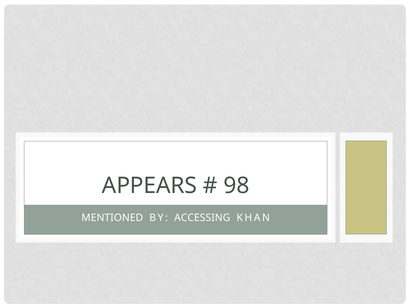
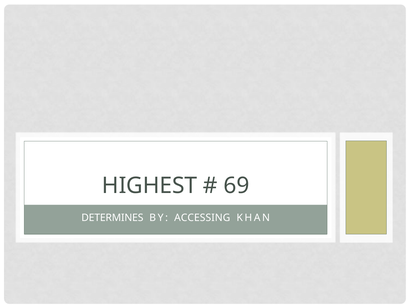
APPEARS: APPEARS -> HIGHEST
98: 98 -> 69
MENTIONED: MENTIONED -> DETERMINES
